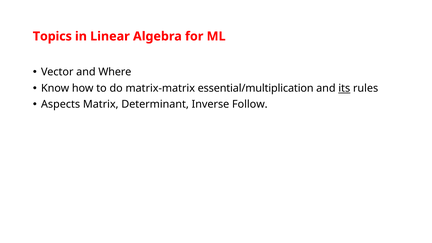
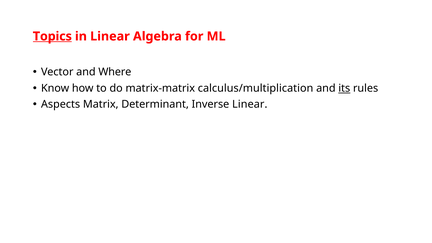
Topics underline: none -> present
essential/multiplication: essential/multiplication -> calculus/multiplication
Inverse Follow: Follow -> Linear
